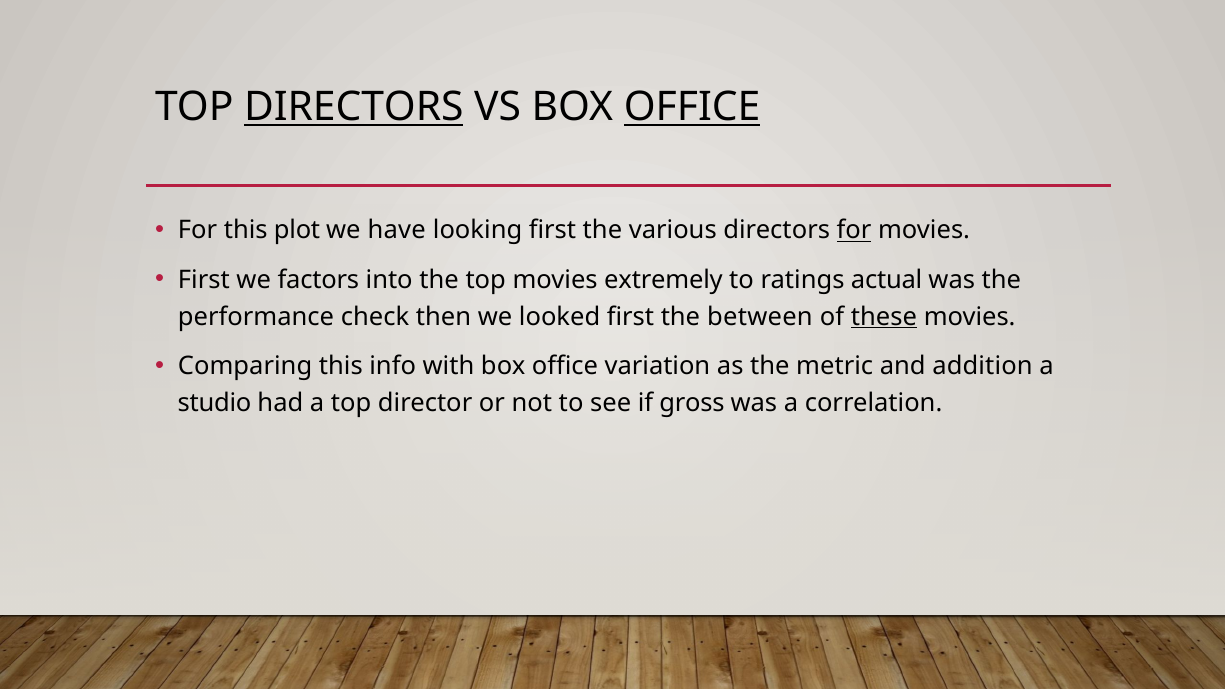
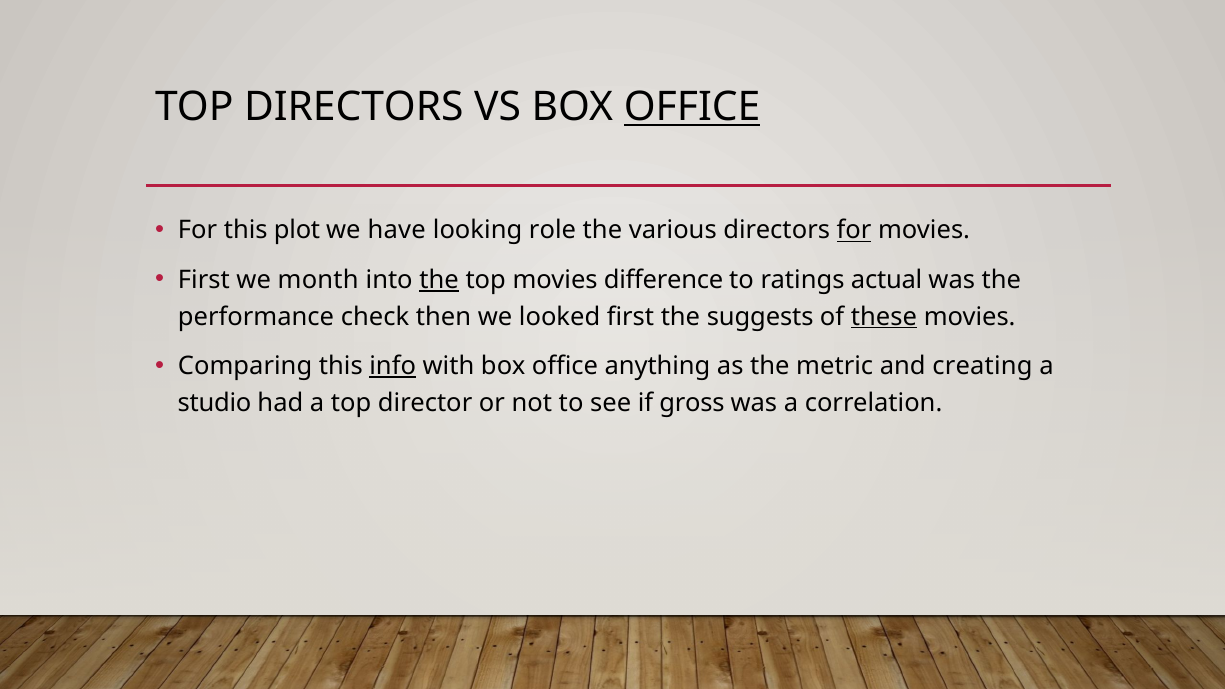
DIRECTORS at (354, 107) underline: present -> none
looking first: first -> role
factors: factors -> month
the at (439, 280) underline: none -> present
extremely: extremely -> difference
between: between -> suggests
info underline: none -> present
variation: variation -> anything
addition: addition -> creating
